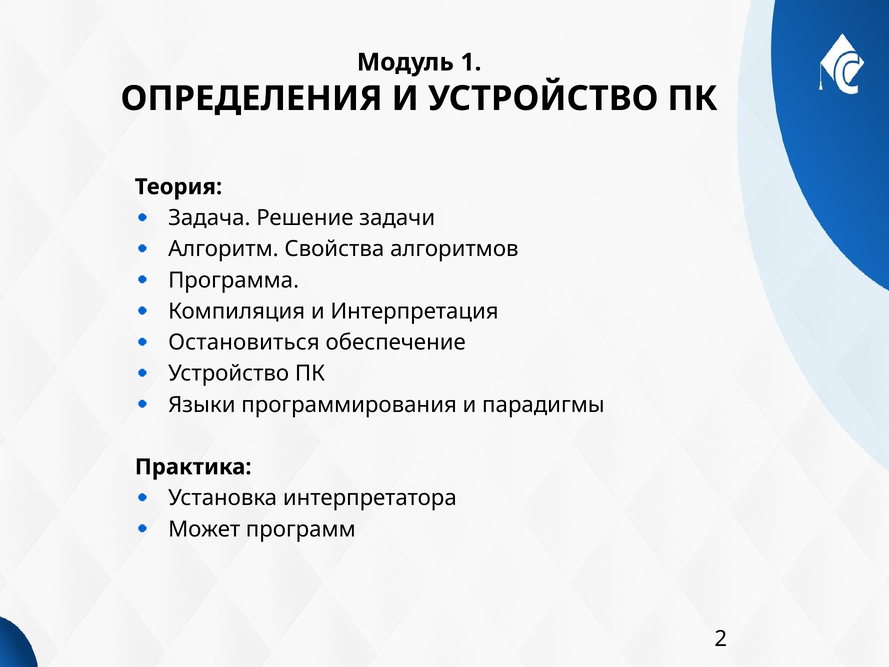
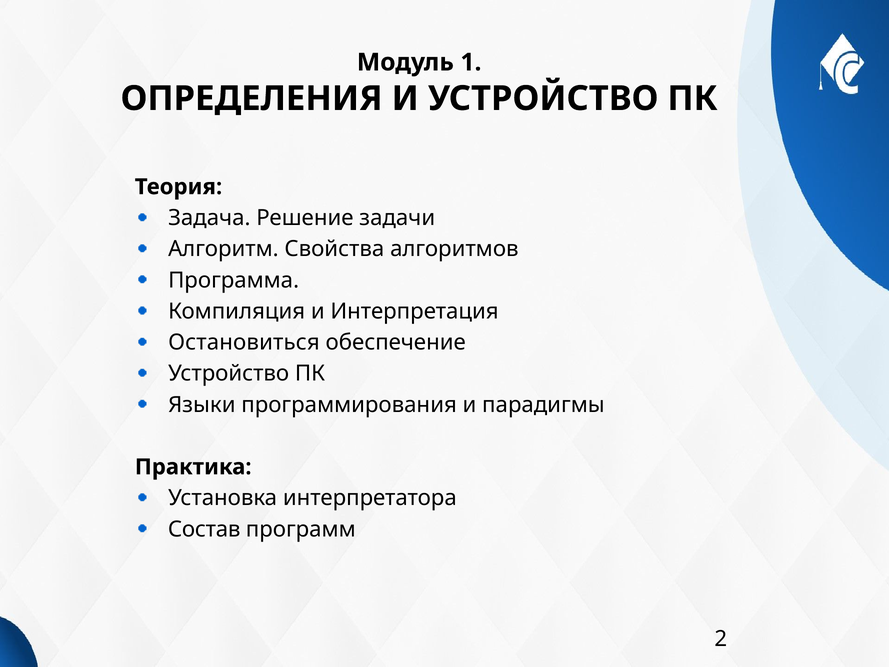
Может: Может -> Состав
